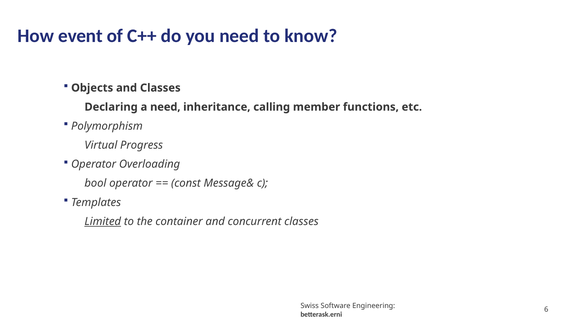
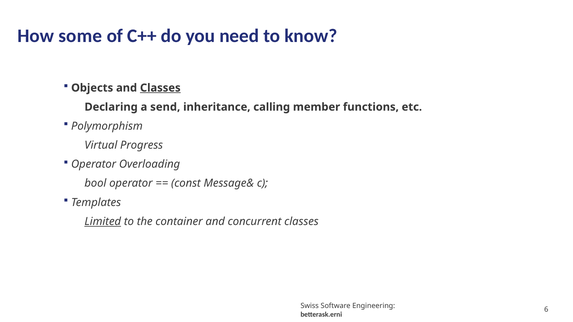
event: event -> some
Classes at (160, 88) underline: none -> present
a need: need -> send
